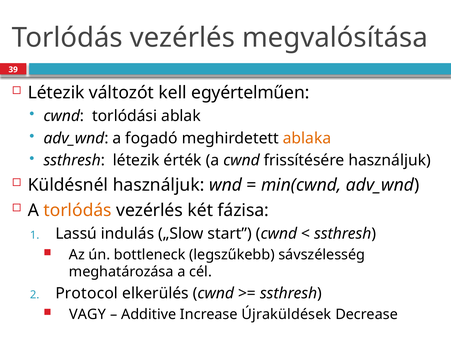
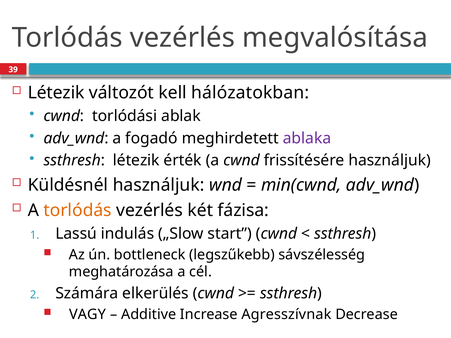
egyértelműen: egyértelműen -> hálózatokban
ablaka colour: orange -> purple
Protocol: Protocol -> Számára
Újraküldések: Újraküldések -> Agresszívnak
